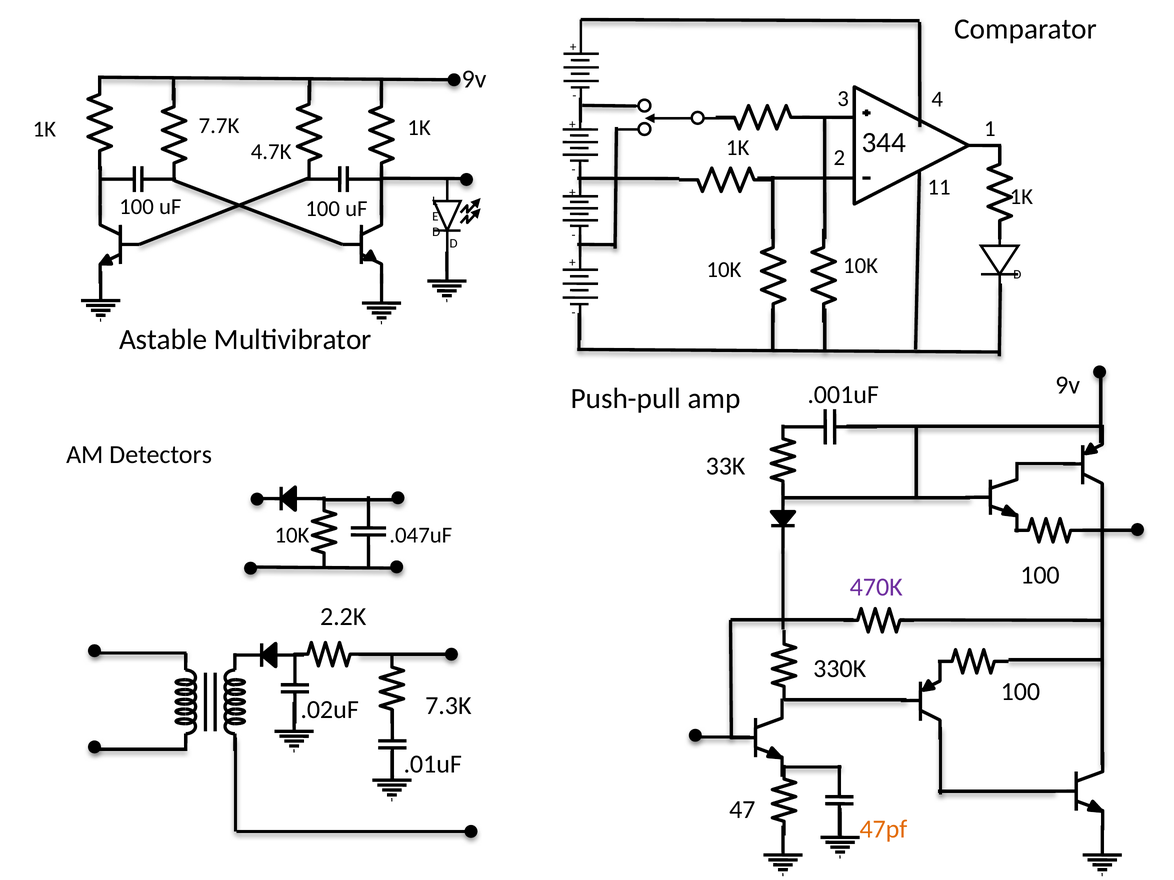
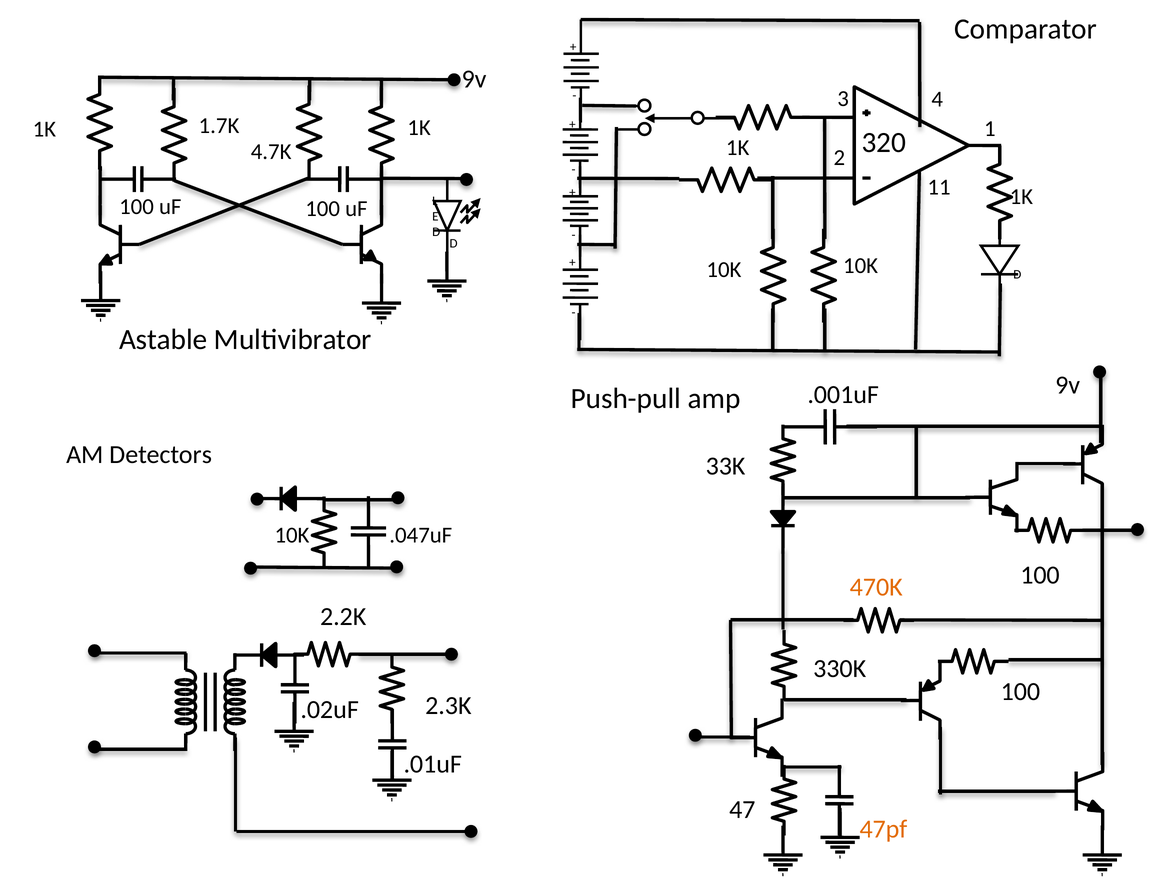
7.7K: 7.7K -> 1.7K
344: 344 -> 320
470K colour: purple -> orange
7.3K: 7.3K -> 2.3K
